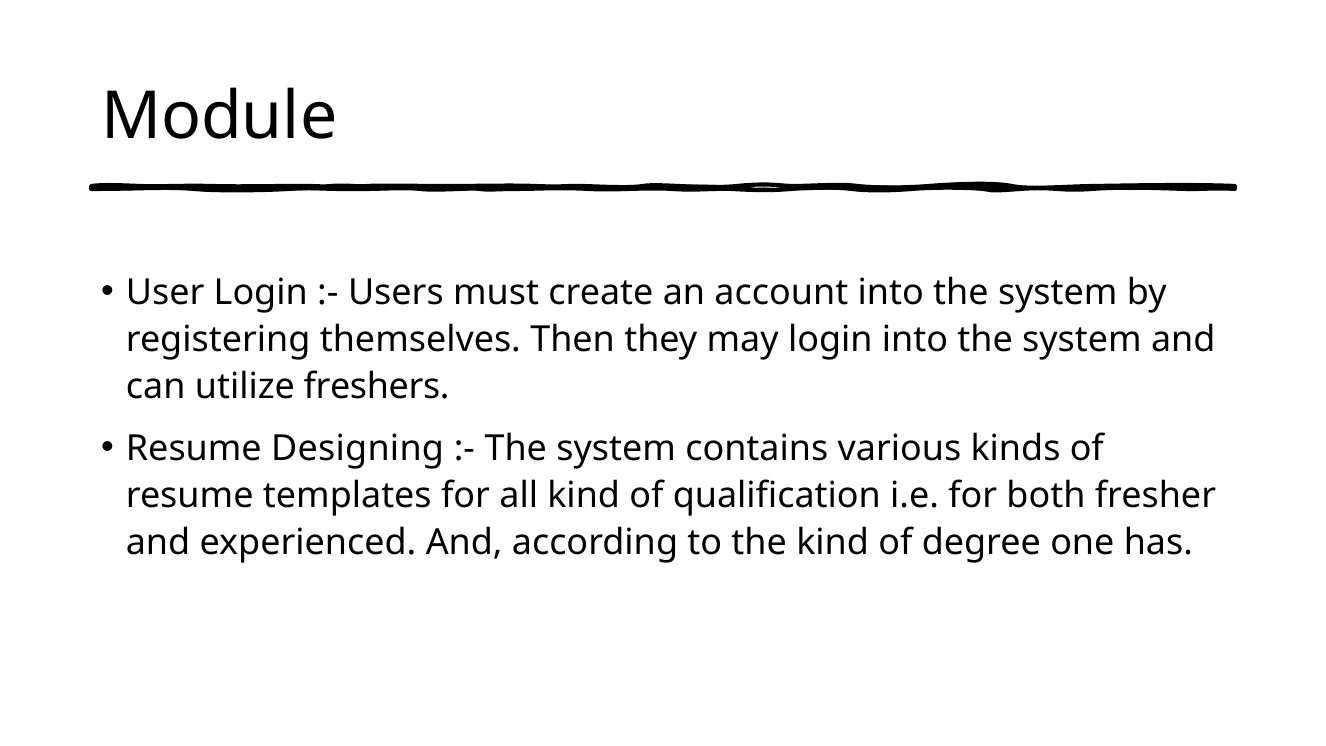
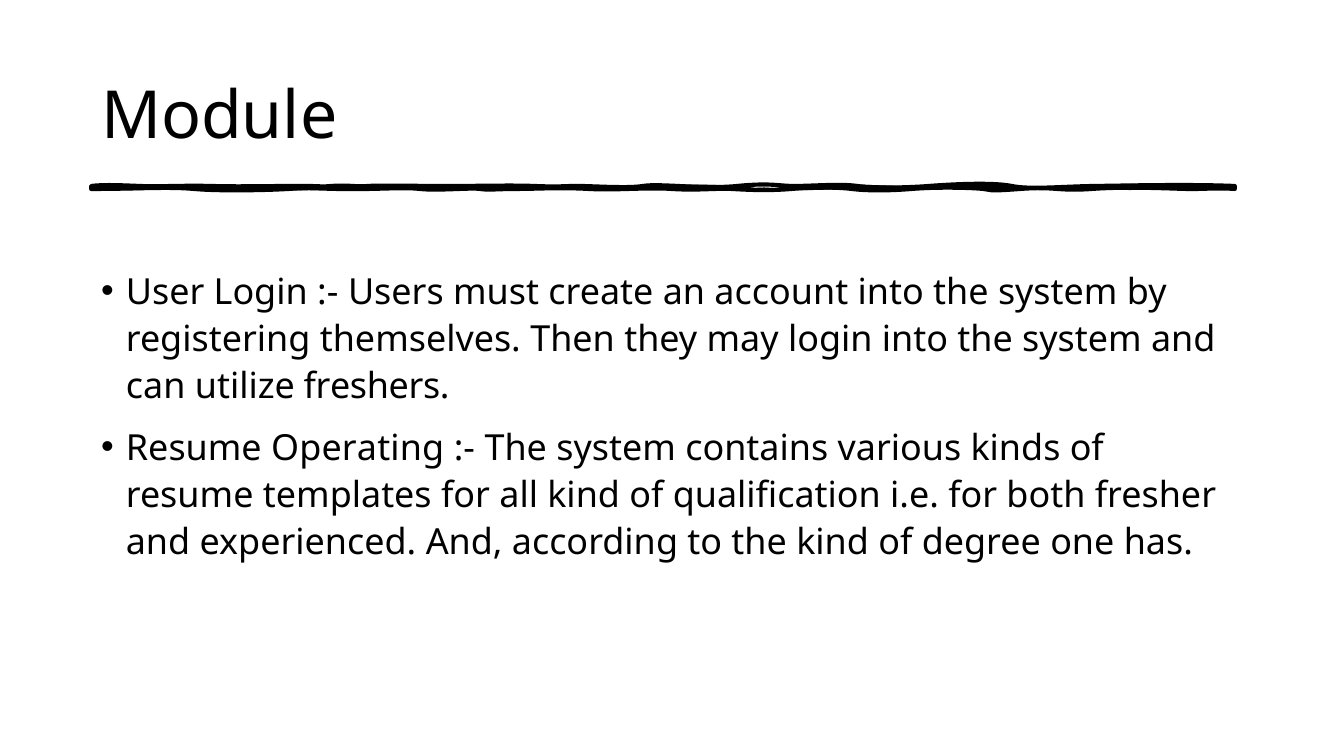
Designing: Designing -> Operating
